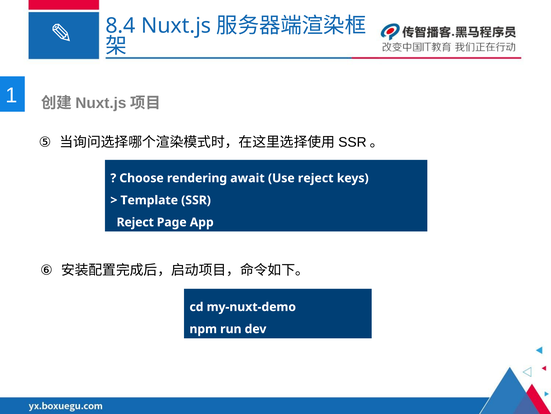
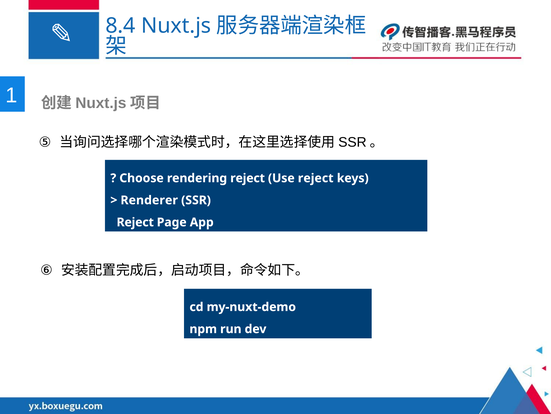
rendering await: await -> reject
Template: Template -> Renderer
